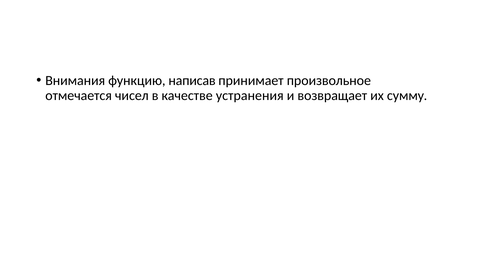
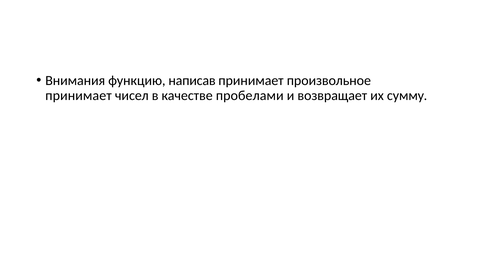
отмечается at (79, 96): отмечается -> принимает
устранения: устранения -> пробелами
